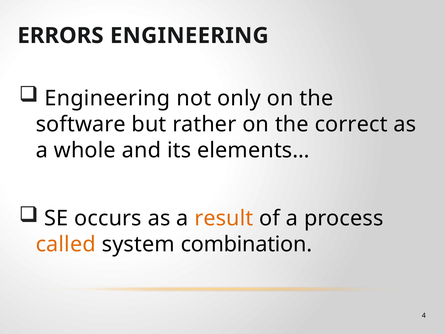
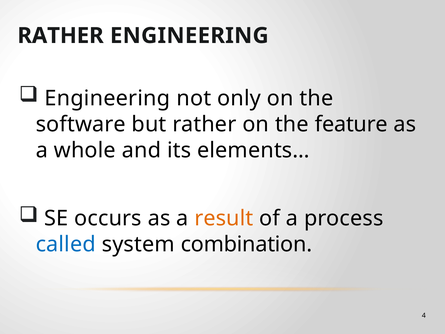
ERRORS at (60, 36): ERRORS -> RATHER
correct: correct -> feature
called colour: orange -> blue
